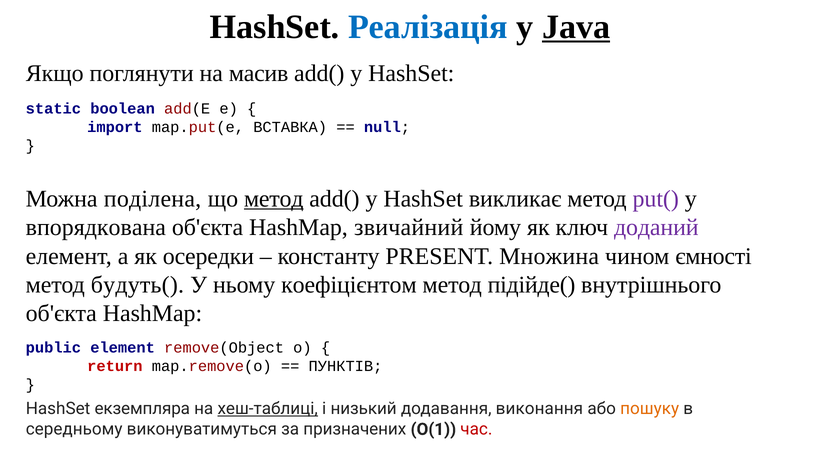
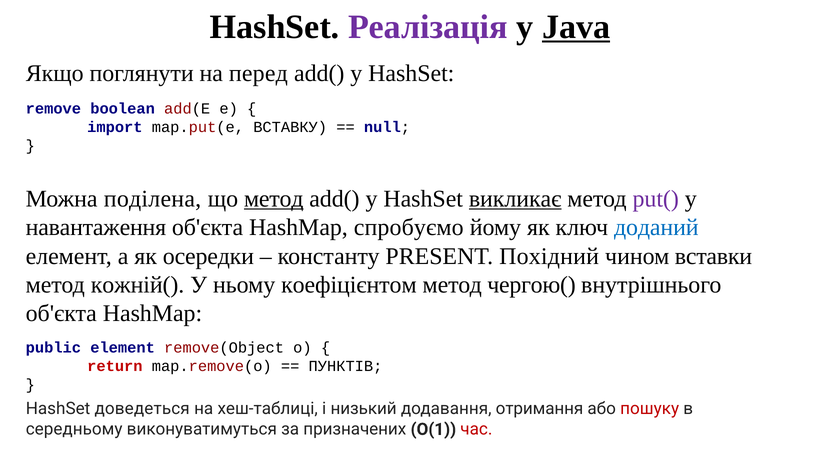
Реалізація colour: blue -> purple
масив: масив -> перед
static: static -> remove
ВСТАВКА: ВСТАВКА -> ВСТАВКУ
викликає underline: none -> present
впорядкована: впорядкована -> навантаження
звичайний: звичайний -> спробуємо
доданий colour: purple -> blue
Множина: Множина -> Похідний
ємності: ємності -> вставки
будуть(: будуть( -> кожній(
підійде(: підійде( -> чергою(
екземпляра: екземпляра -> доведеться
хеш-таблиці underline: present -> none
виконання: виконання -> отримання
пошуку colour: orange -> red
